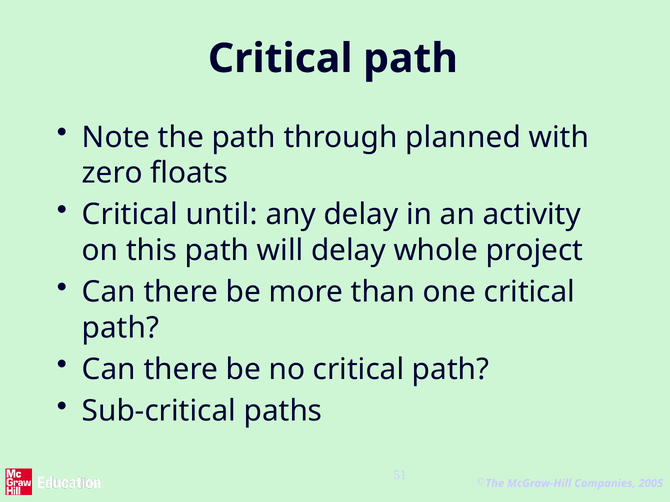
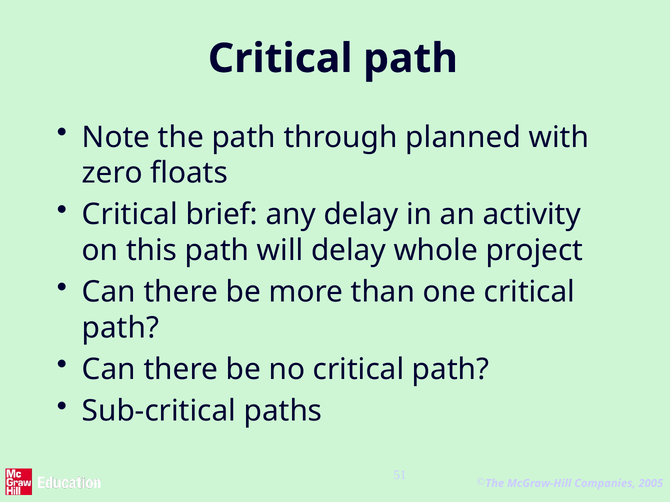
until: until -> brief
